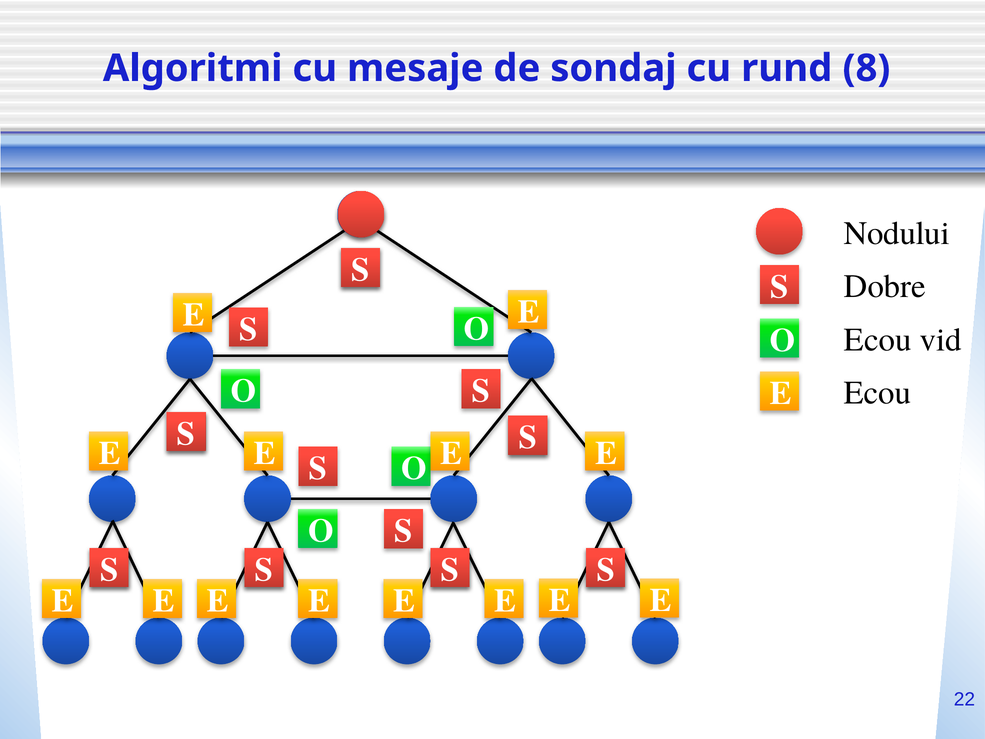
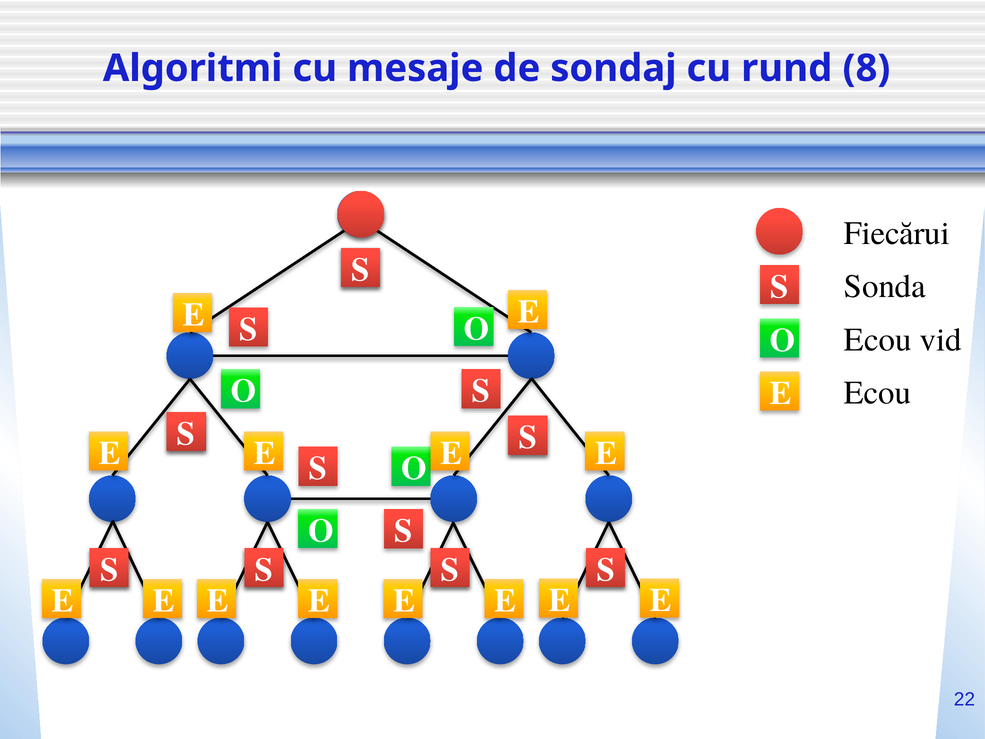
Nodului: Nodului -> Fiecărui
Dobre: Dobre -> Sonda
